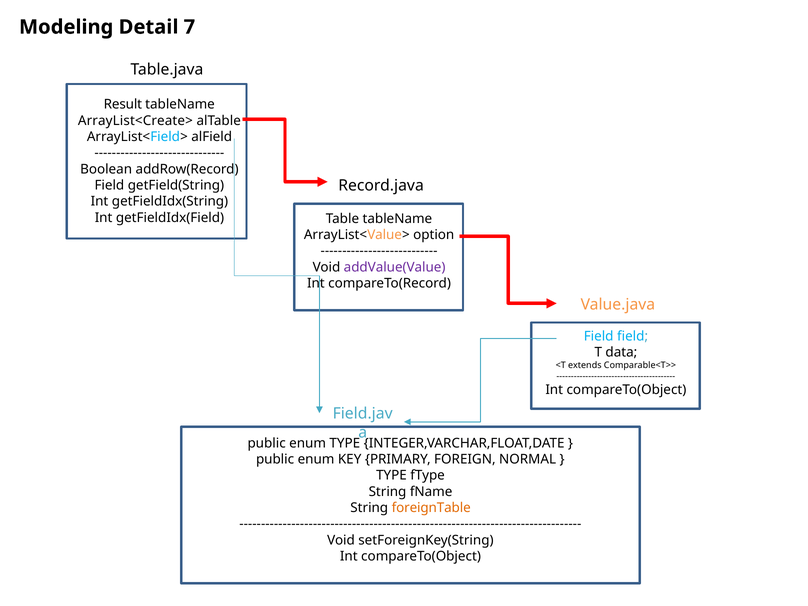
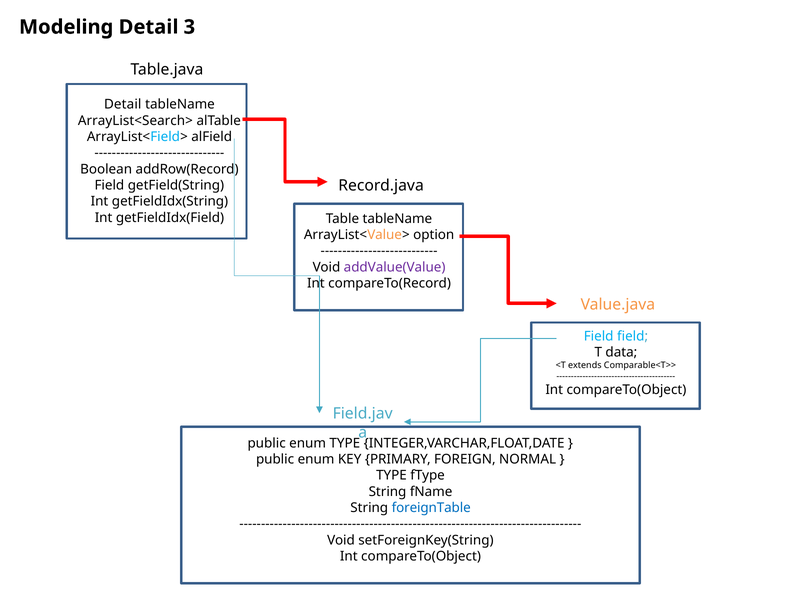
7: 7 -> 3
Result at (123, 105): Result -> Detail
ArrayList<Create>: ArrayList<Create> -> ArrayList<Search>
foreignTable colour: orange -> blue
